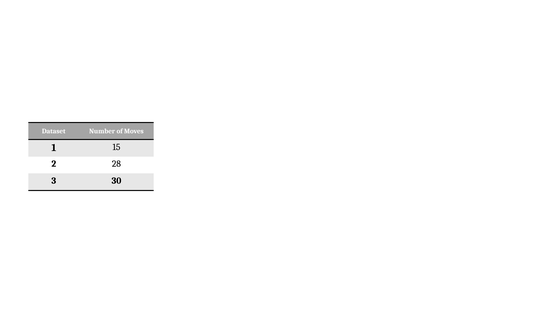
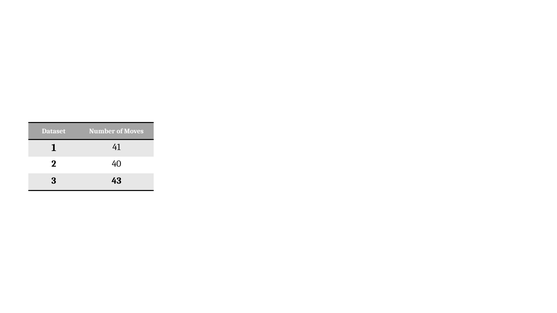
15: 15 -> 41
28: 28 -> 40
30: 30 -> 43
